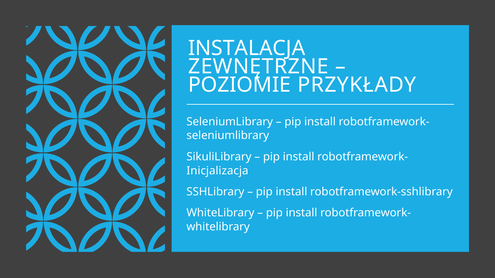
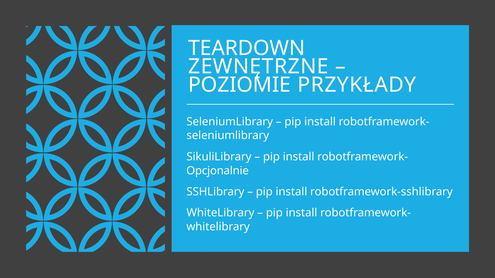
INSTALACJA: INSTALACJA -> TEARDOWN
Inicjalizacja: Inicjalizacja -> Opcjonalnie
